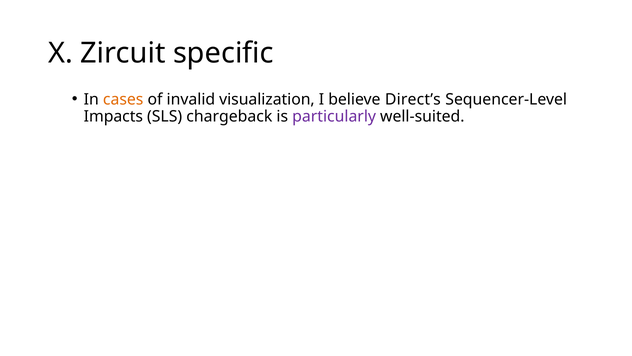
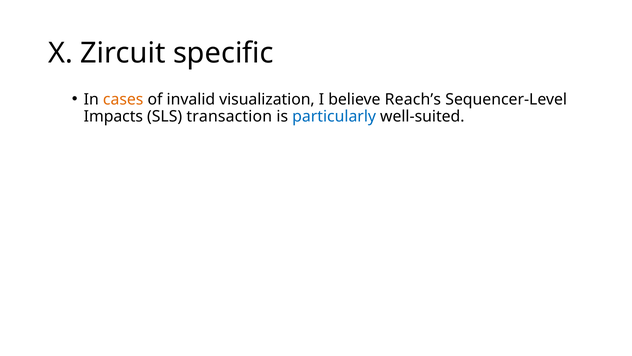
Direct’s: Direct’s -> Reach’s
chargeback: chargeback -> transaction
particularly colour: purple -> blue
